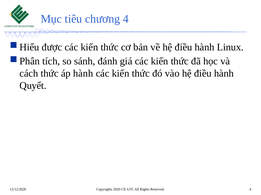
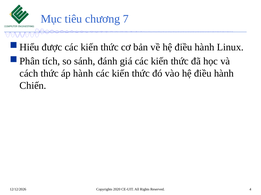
chương 4: 4 -> 7
Quyết: Quyết -> Chiến
